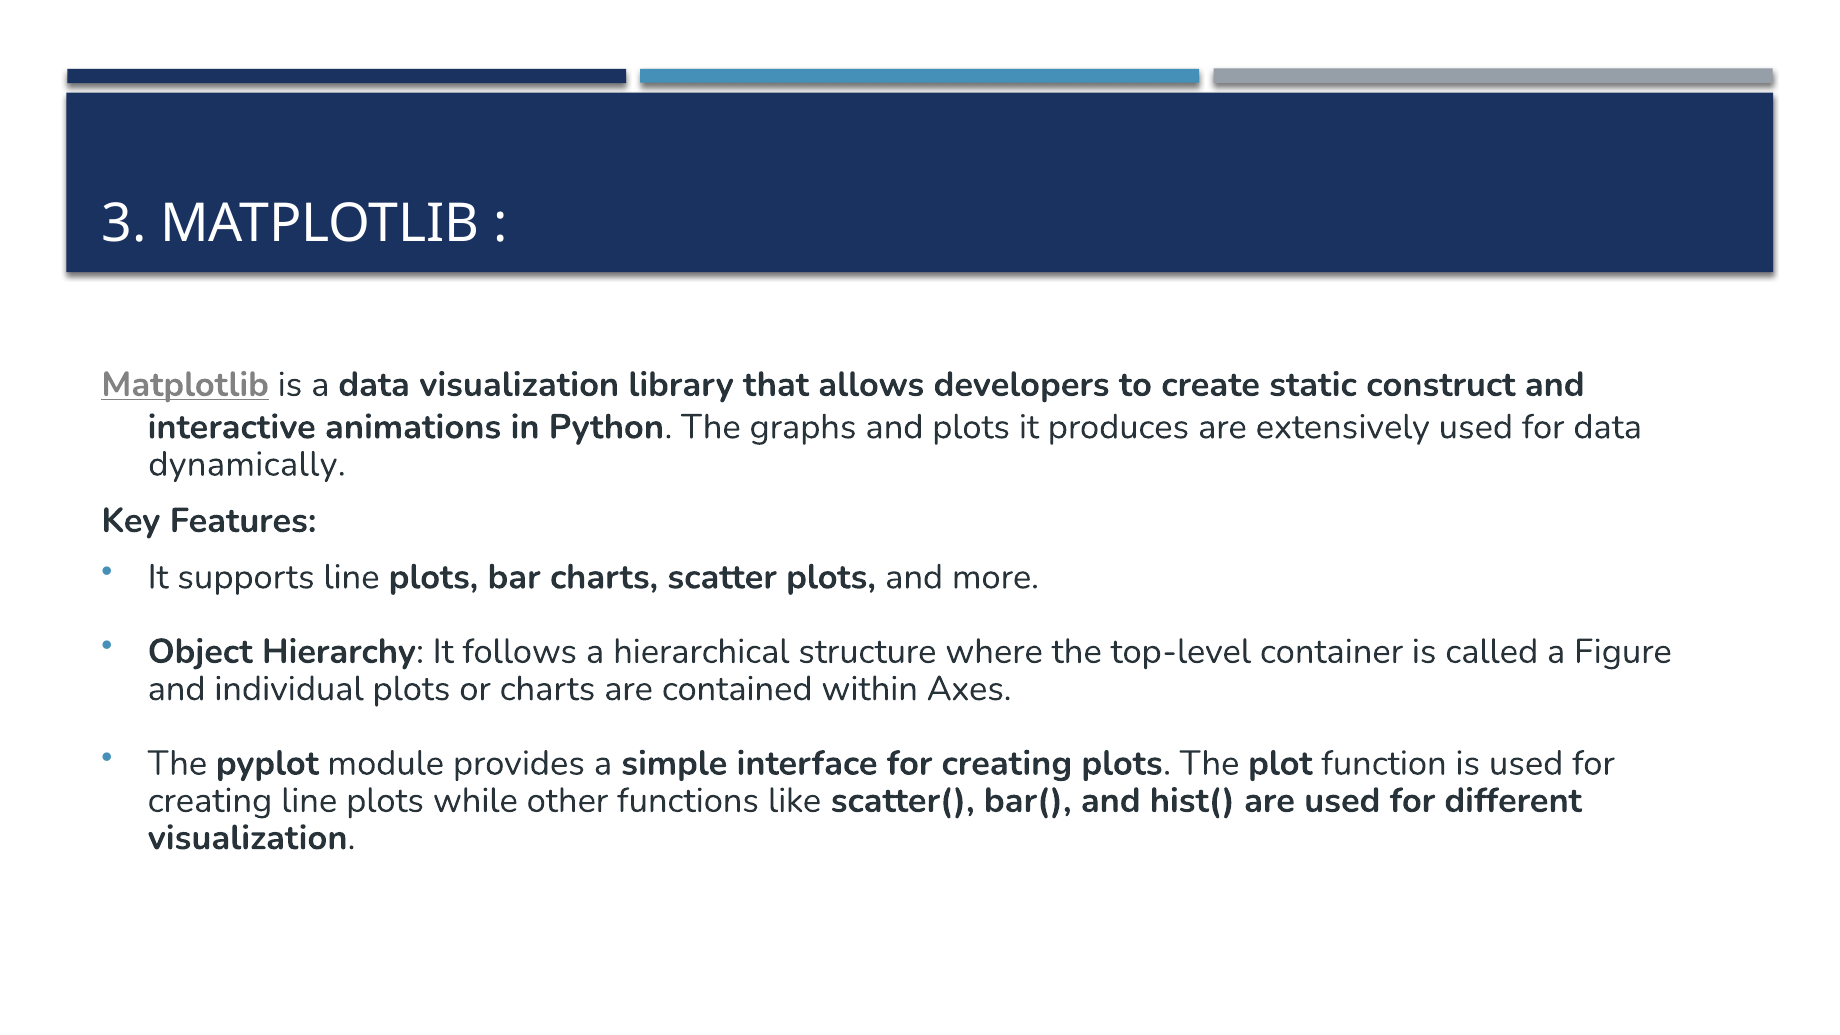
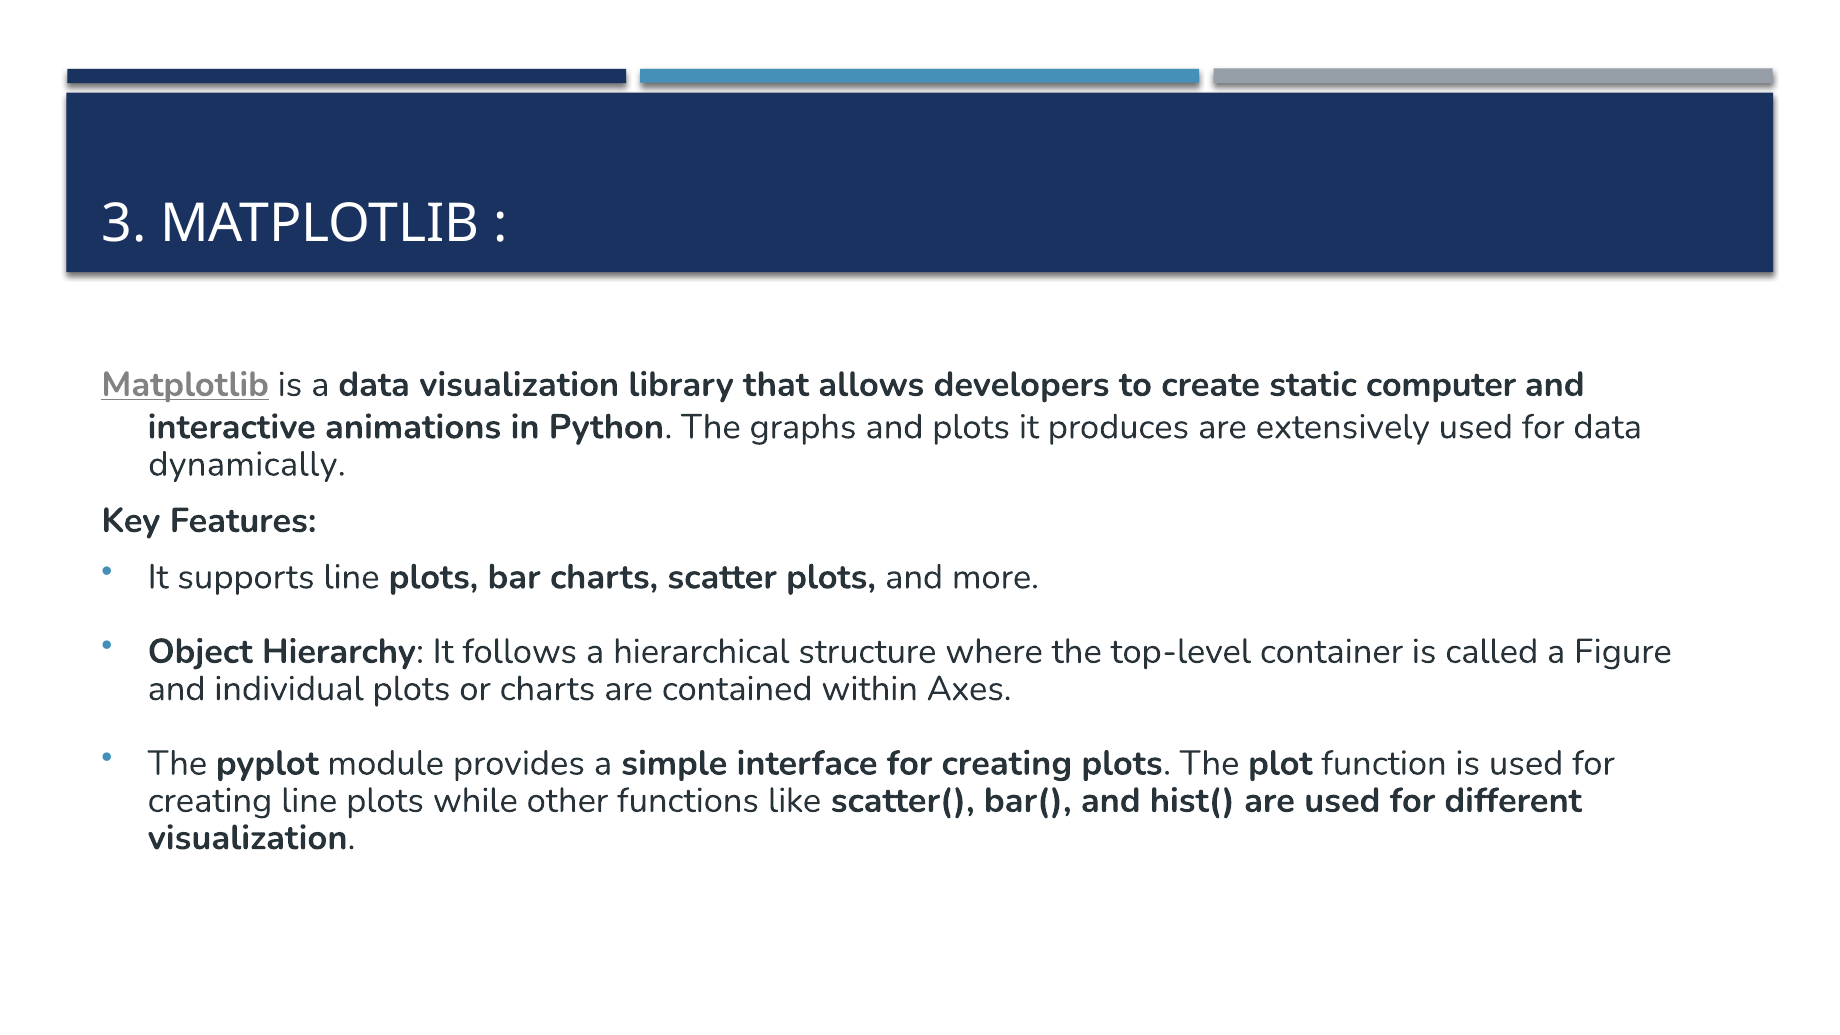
construct: construct -> computer
